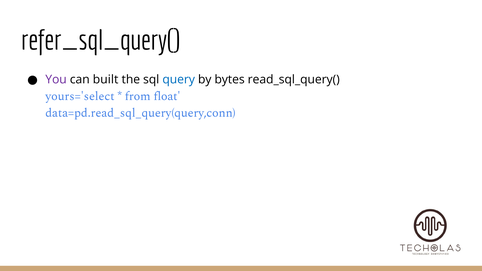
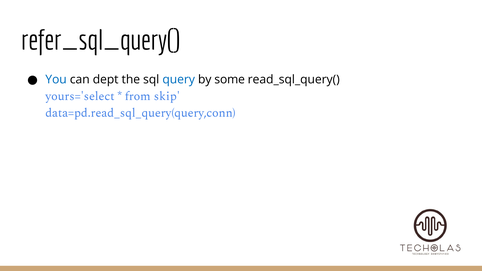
You colour: purple -> blue
built: built -> dept
bytes: bytes -> some
float: float -> skip
